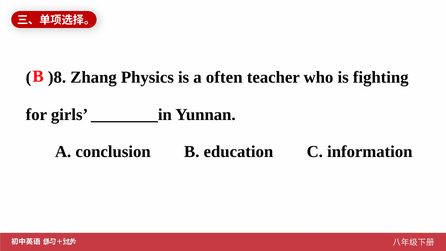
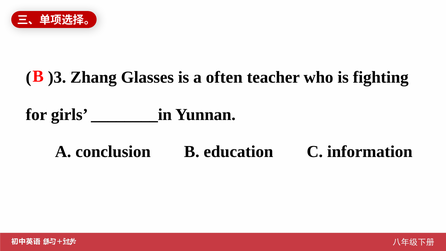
)8: )8 -> )3
Physics: Physics -> Glasses
